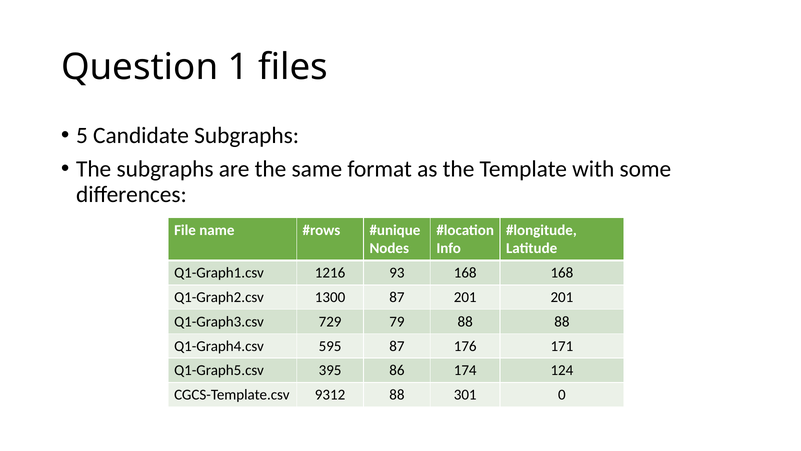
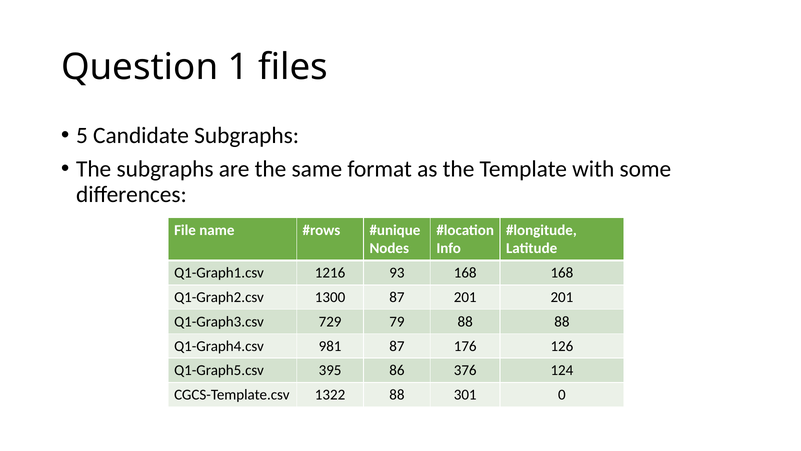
595: 595 -> 981
171: 171 -> 126
174: 174 -> 376
9312: 9312 -> 1322
